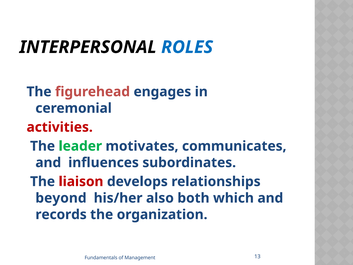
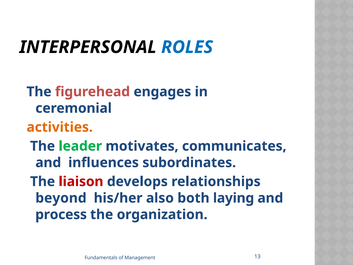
activities colour: red -> orange
which: which -> laying
records: records -> process
